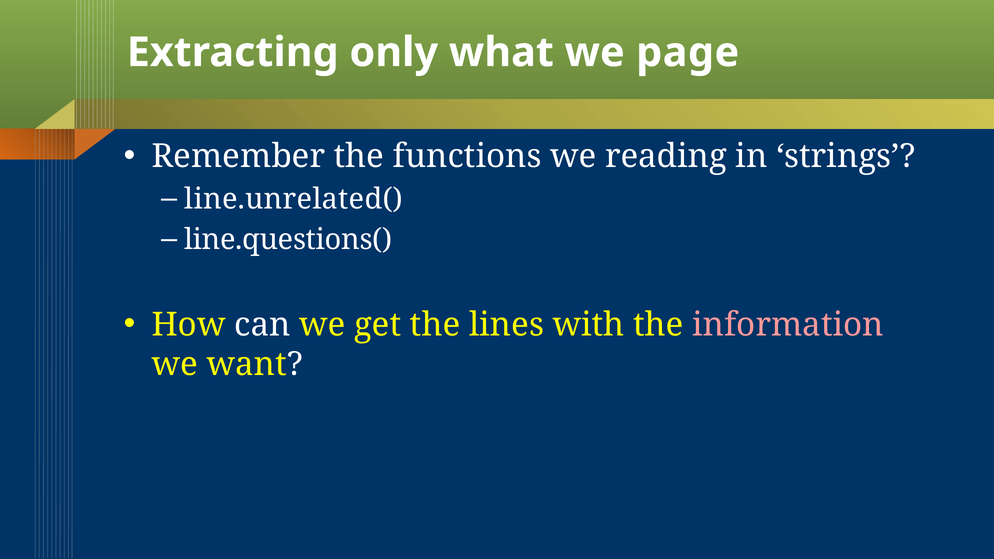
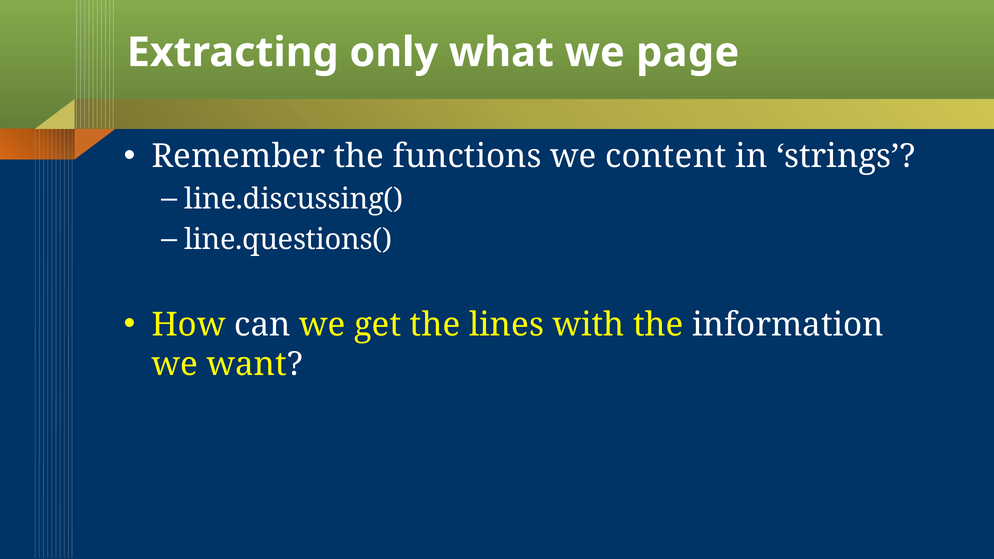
reading: reading -> content
line.unrelated(: line.unrelated( -> line.discussing(
information colour: pink -> white
